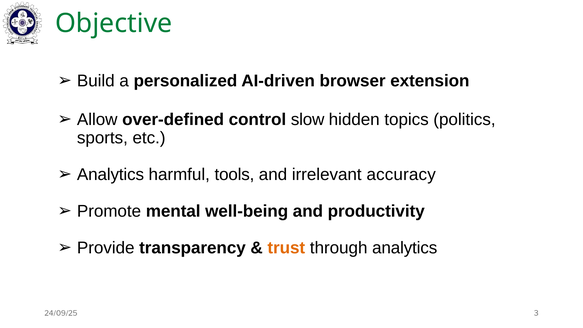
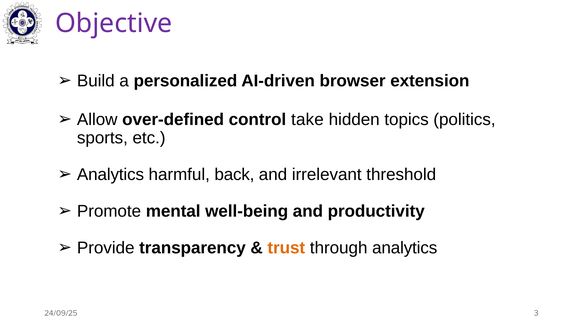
Objective colour: green -> purple
slow: slow -> take
tools: tools -> back
accuracy: accuracy -> threshold
